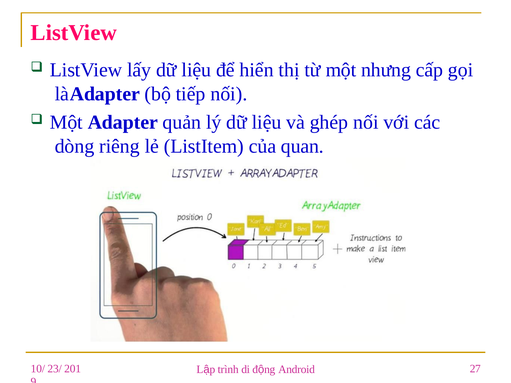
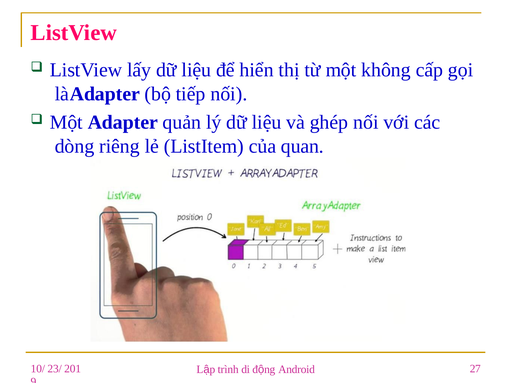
nhưng: nhưng -> không
